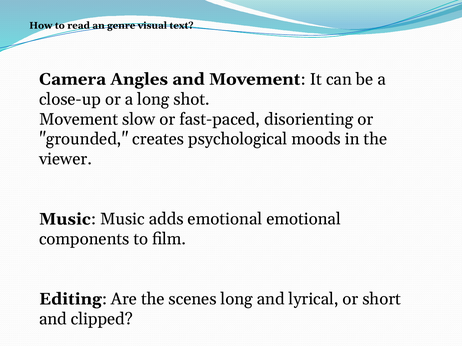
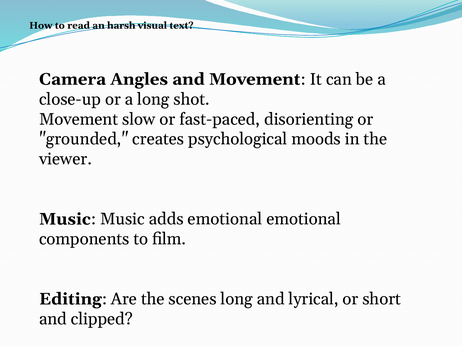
genre: genre -> harsh
